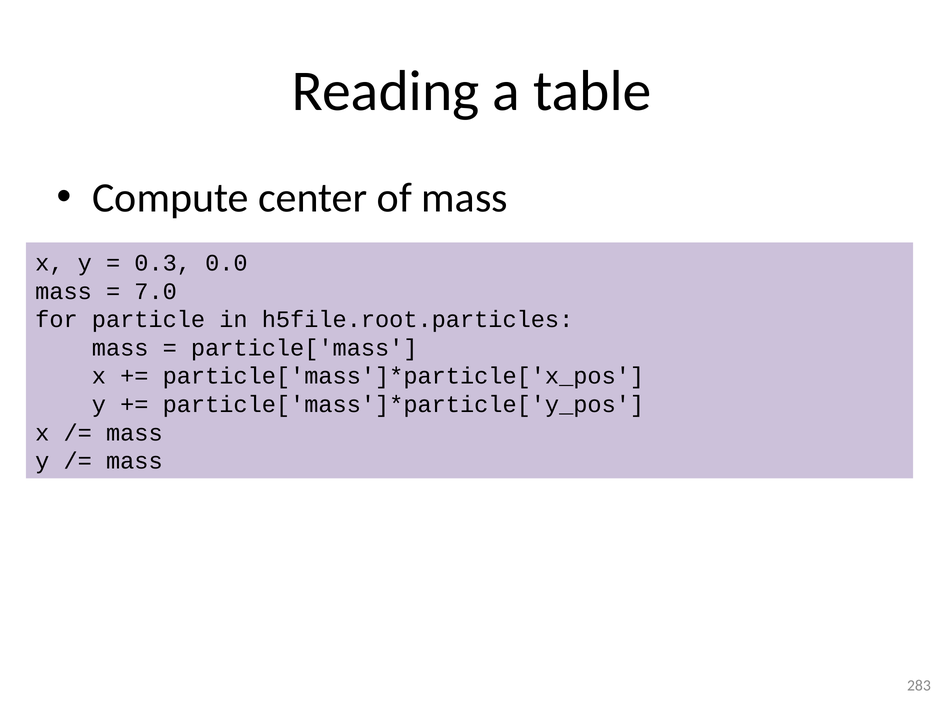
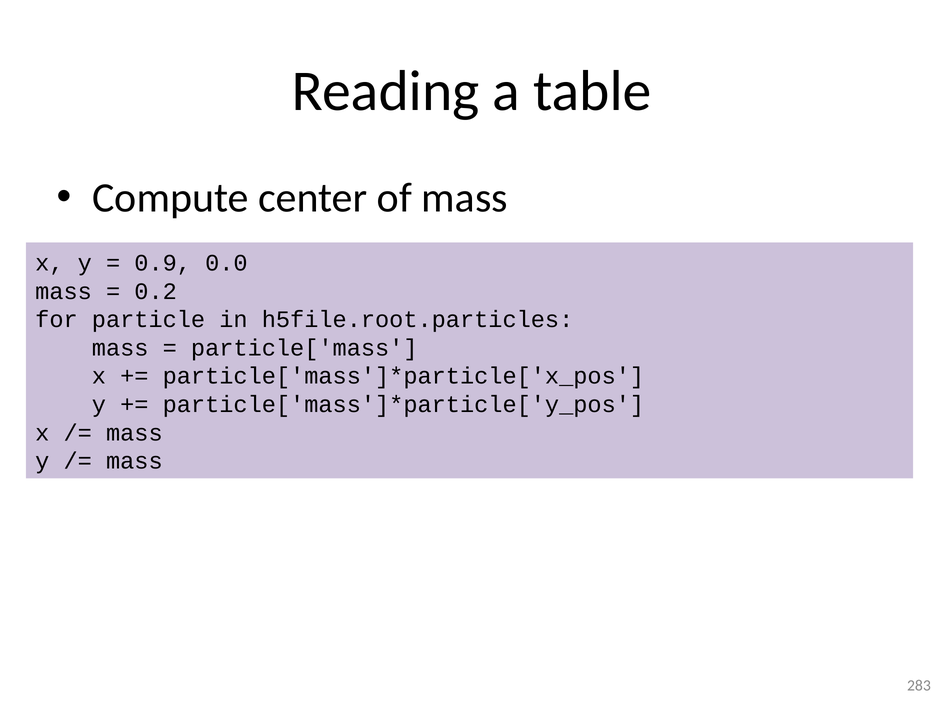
0.3: 0.3 -> 0.9
7.0: 7.0 -> 0.2
